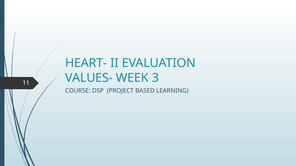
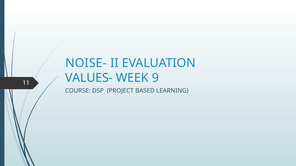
HEART-: HEART- -> NOISE-
3: 3 -> 9
